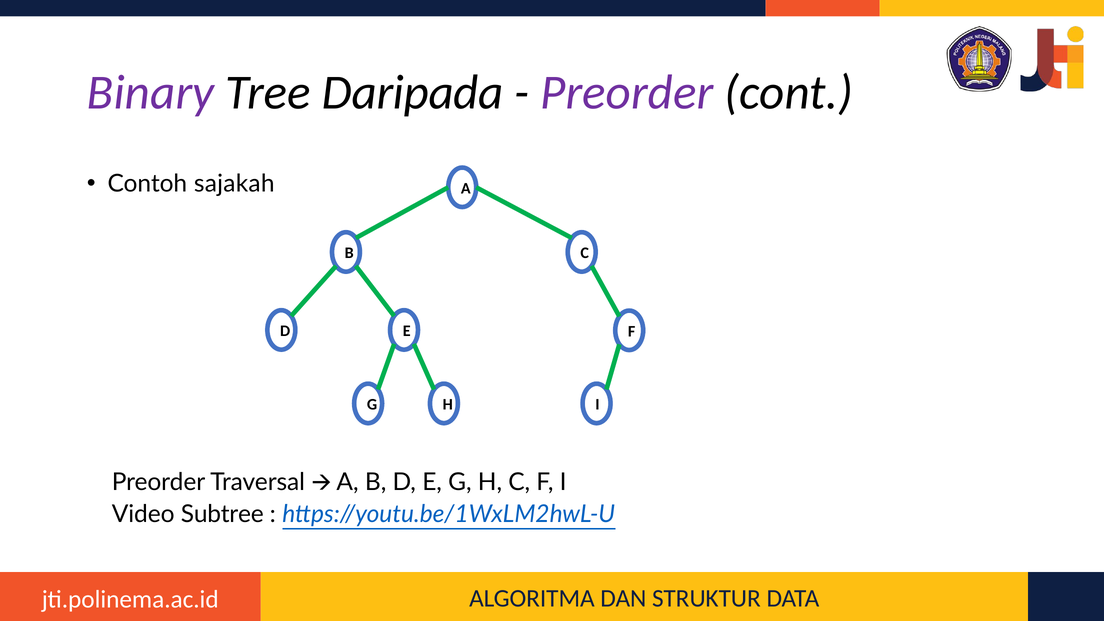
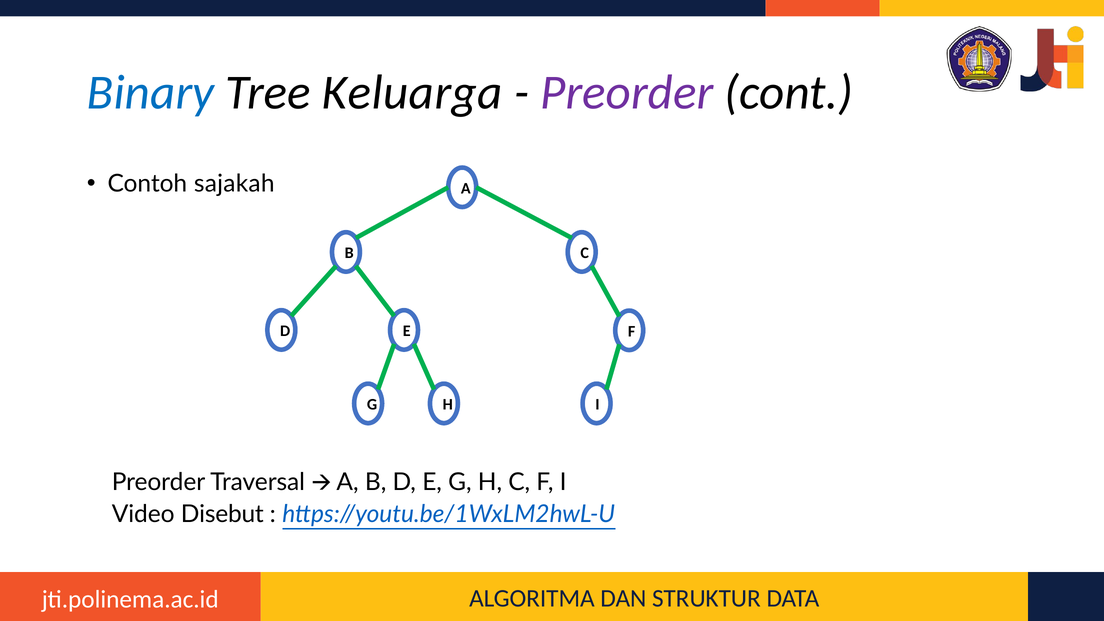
Binary colour: purple -> blue
Daripada: Daripada -> Keluarga
Subtree: Subtree -> Disebut
